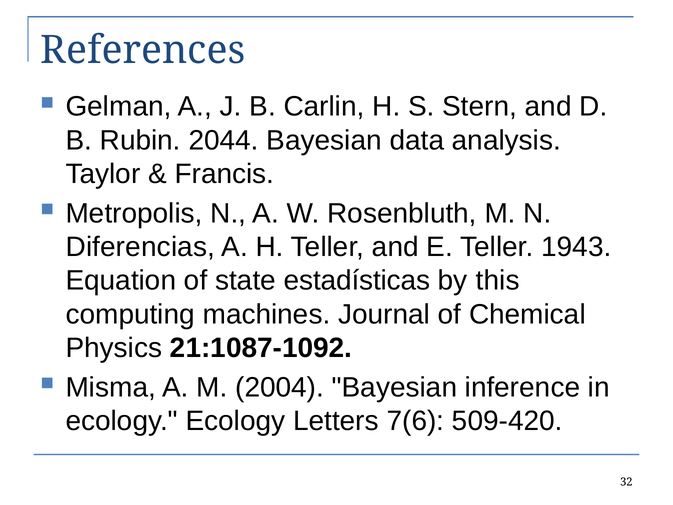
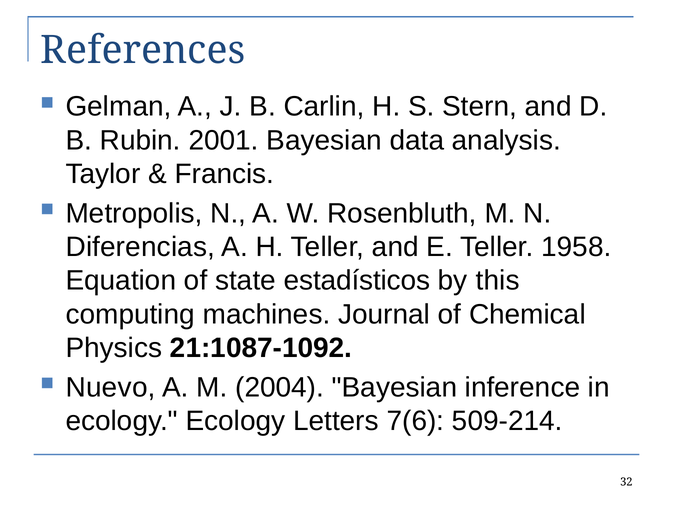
2044: 2044 -> 2001
1943: 1943 -> 1958
estadísticas: estadísticas -> estadísticos
Misma: Misma -> Nuevo
509-420: 509-420 -> 509-214
